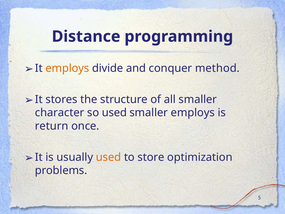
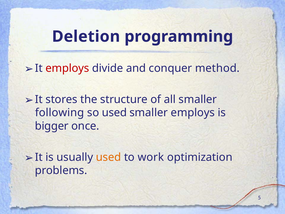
Distance: Distance -> Deletion
employs at (67, 68) colour: orange -> red
character: character -> following
return: return -> bigger
store: store -> work
